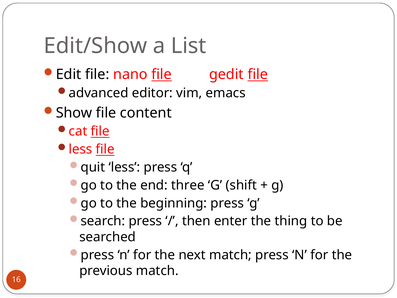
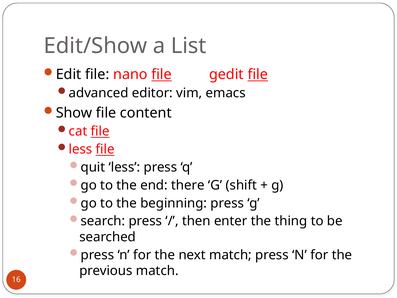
three: three -> there
